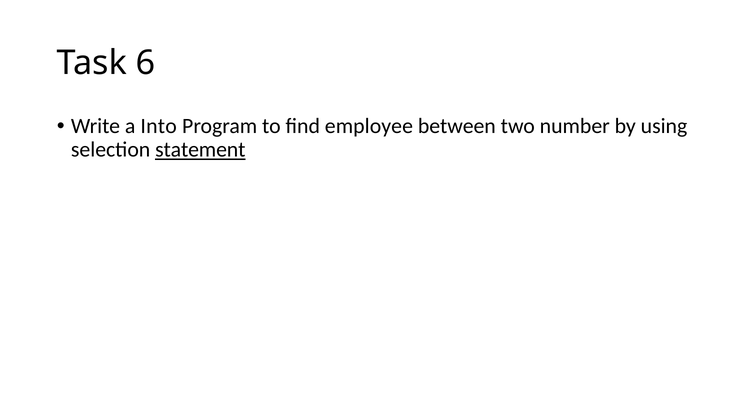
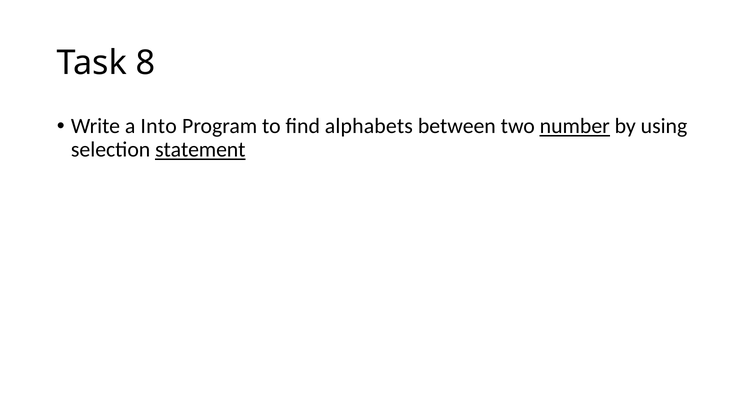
6: 6 -> 8
employee: employee -> alphabets
number underline: none -> present
